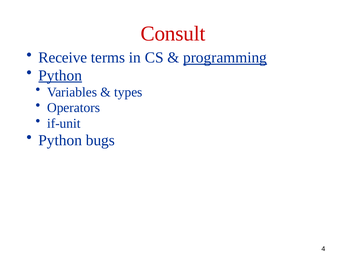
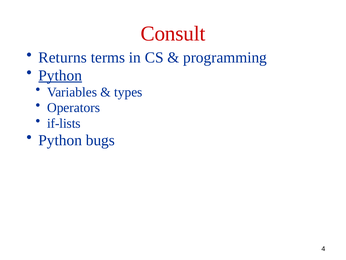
Receive: Receive -> Returns
programming underline: present -> none
if-unit: if-unit -> if-lists
